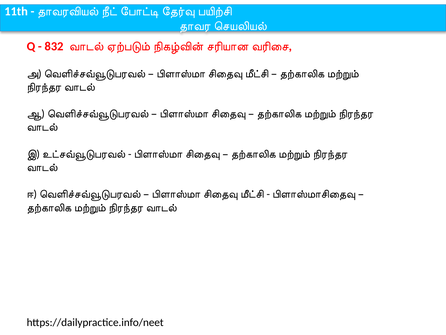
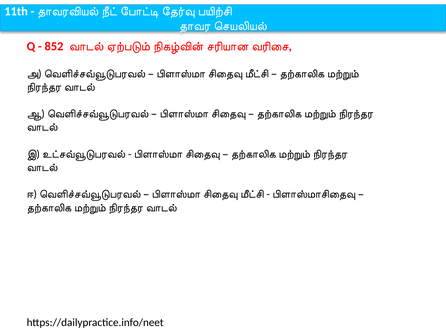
832: 832 -> 852
